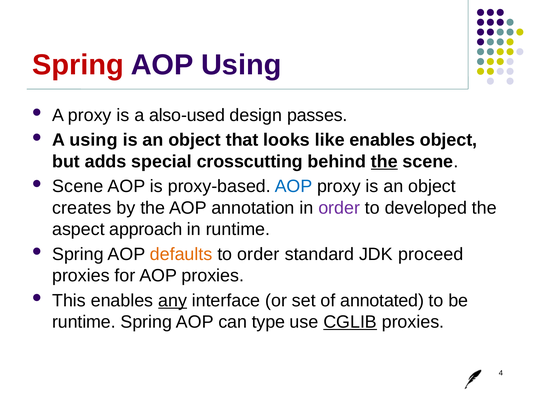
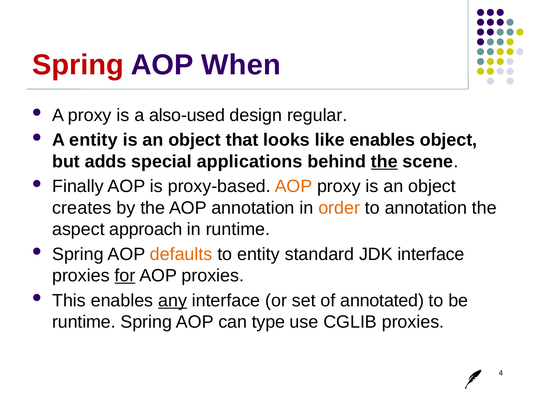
AOP Using: Using -> When
passes: passes -> regular
A using: using -> entity
crosscutting: crosscutting -> applications
Scene at (78, 187): Scene -> Finally
AOP at (294, 187) colour: blue -> orange
order at (339, 208) colour: purple -> orange
to developed: developed -> annotation
to order: order -> entity
JDK proceed: proceed -> interface
for underline: none -> present
CGLIB underline: present -> none
